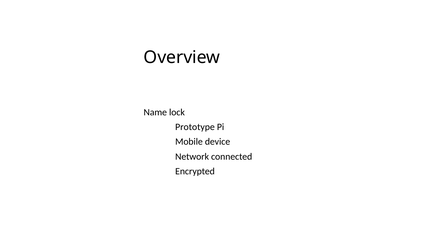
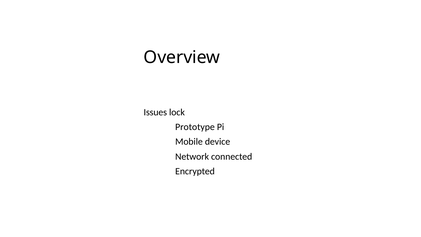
Name: Name -> Issues
